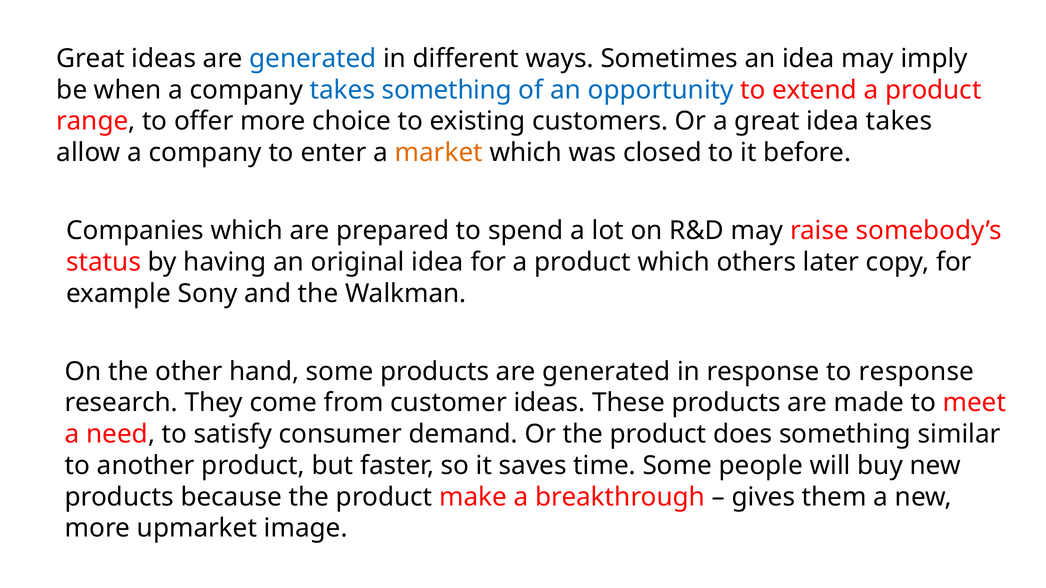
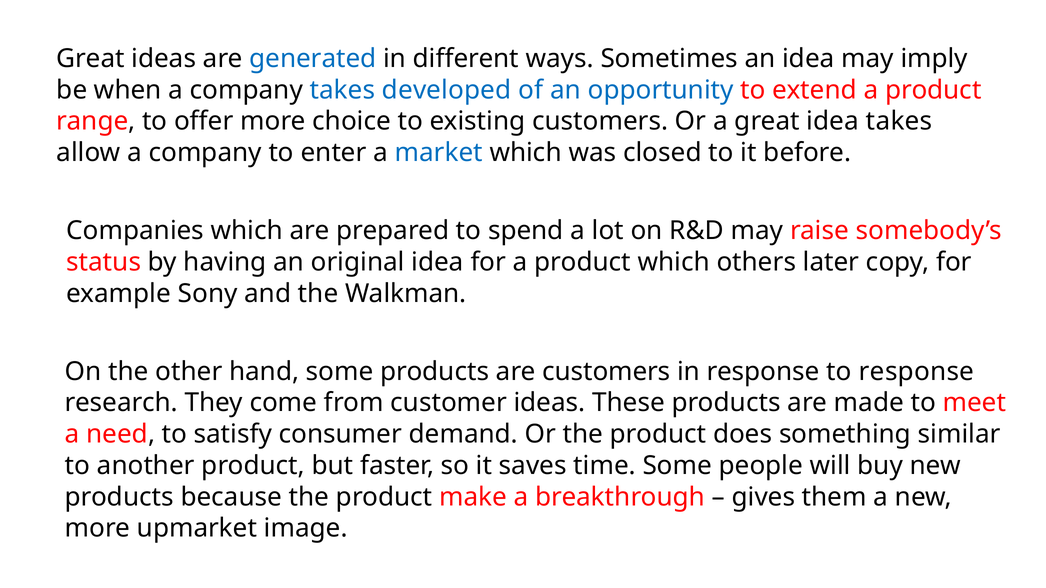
takes something: something -> developed
market colour: orange -> blue
products are generated: generated -> customers
